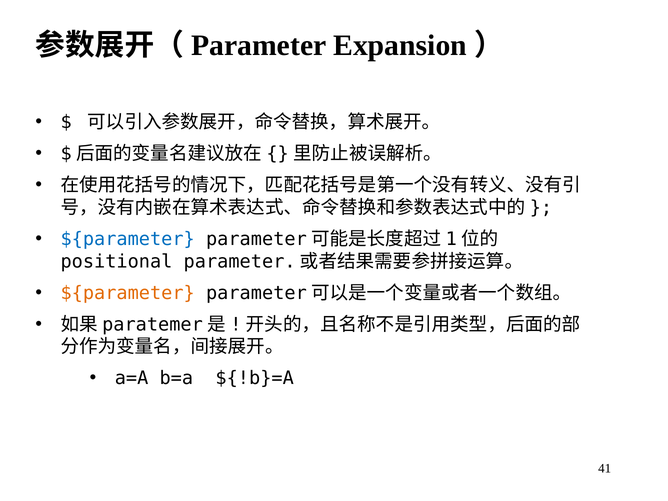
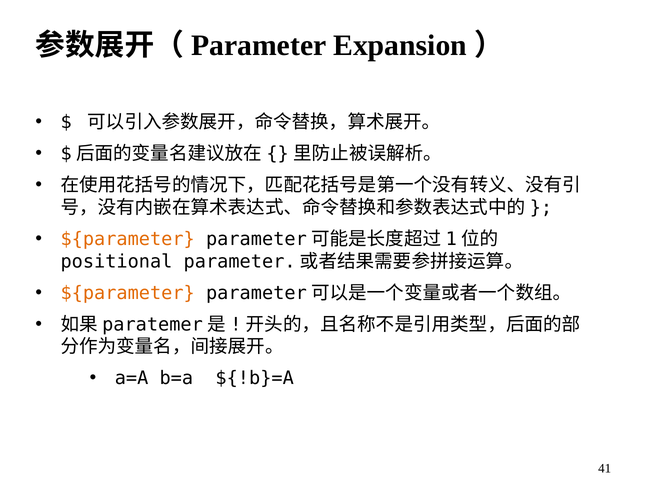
${parameter at (128, 239) colour: blue -> orange
